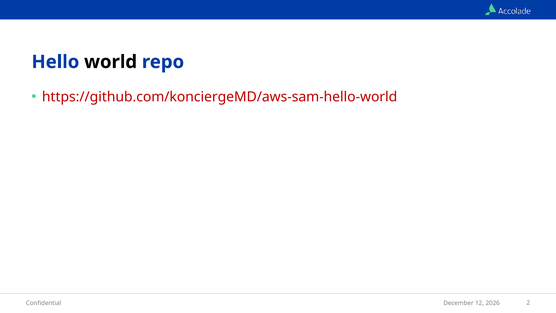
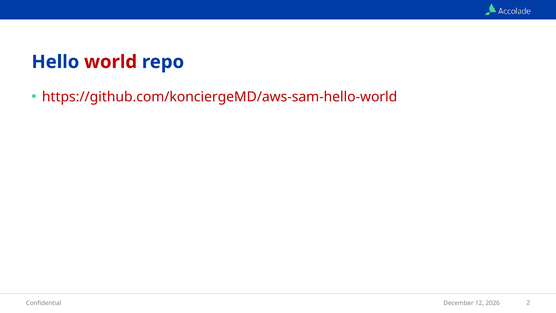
world colour: black -> red
